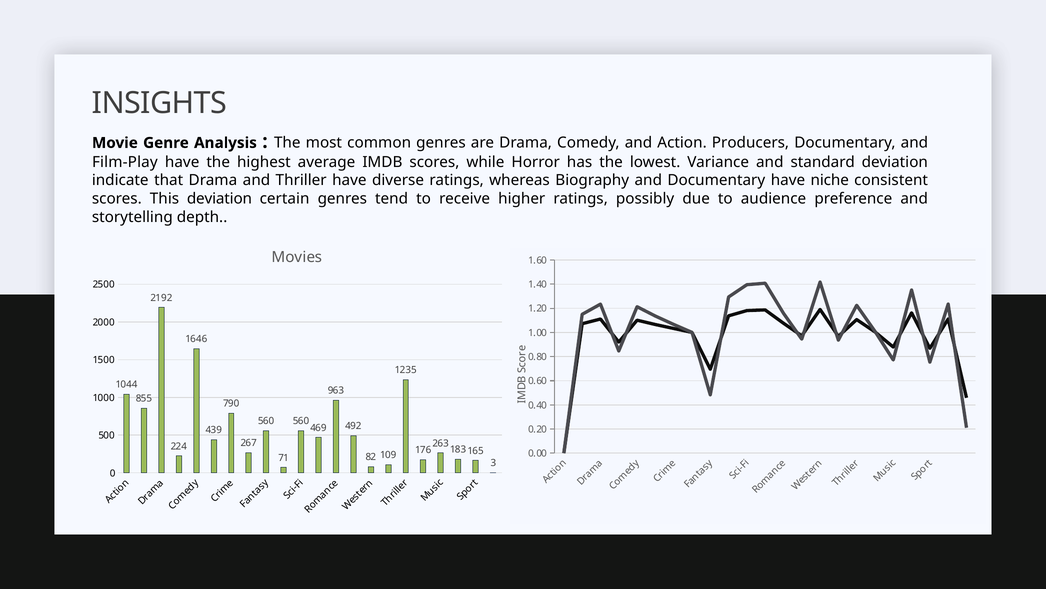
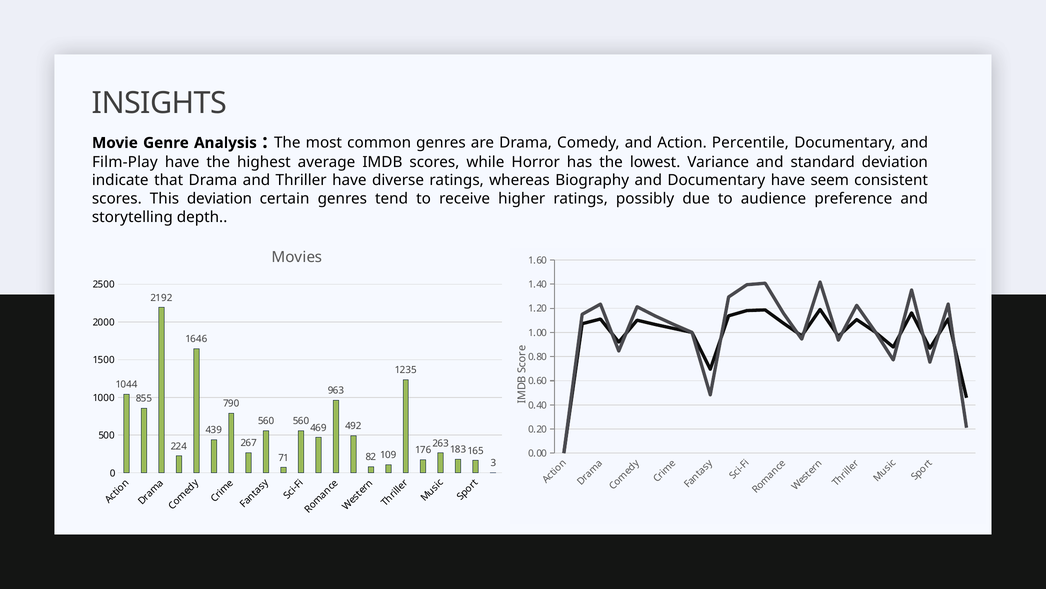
Producers: Producers -> Percentile
niche: niche -> seem
